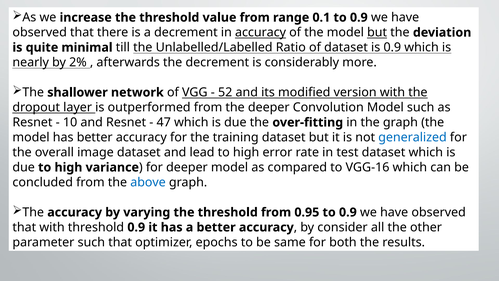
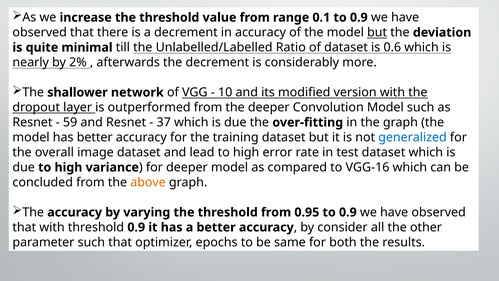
accuracy at (261, 32) underline: present -> none
is 0.9: 0.9 -> 0.6
52: 52 -> 10
10: 10 -> 59
47: 47 -> 37
above colour: blue -> orange
